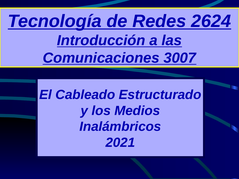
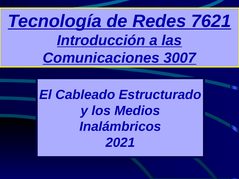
2624: 2624 -> 7621
